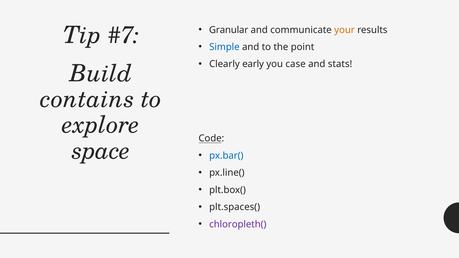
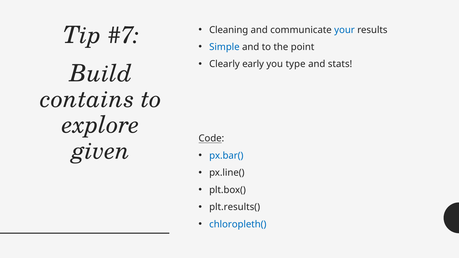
Granular: Granular -> Cleaning
your colour: orange -> blue
case: case -> type
space: space -> given
plt.spaces(: plt.spaces( -> plt.results(
chloropleth( colour: purple -> blue
